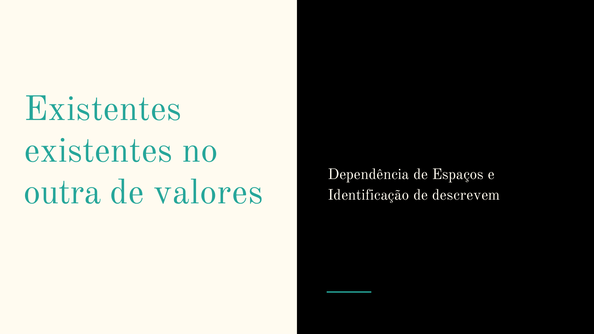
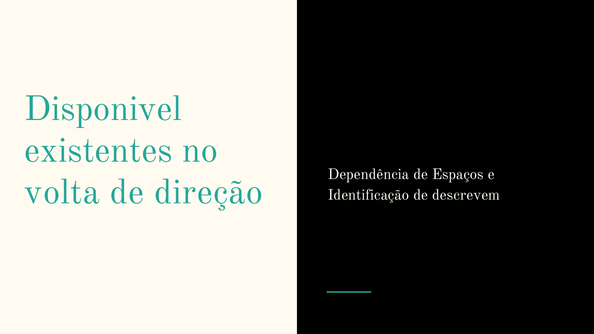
Existentes at (103, 109): Existentes -> Disponivel
outra: outra -> volta
valores: valores -> direção
